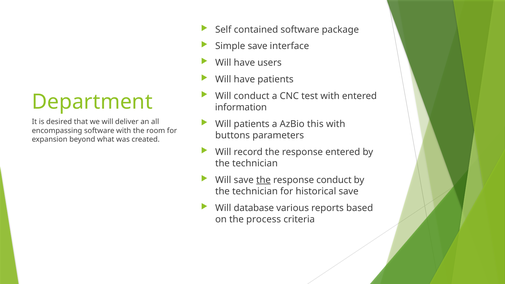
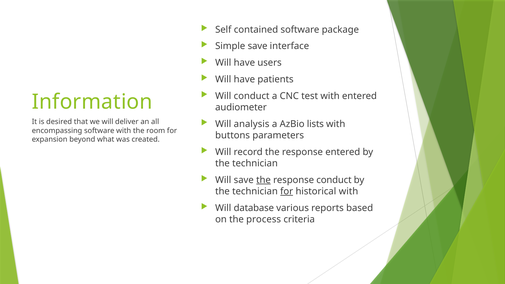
Department: Department -> Information
information: information -> audiometer
Will patients: patients -> analysis
this: this -> lists
for at (287, 191) underline: none -> present
historical save: save -> with
